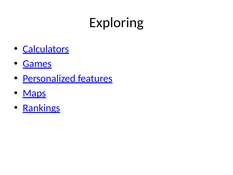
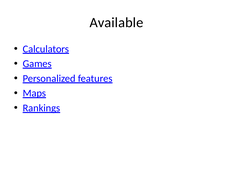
Exploring: Exploring -> Available
